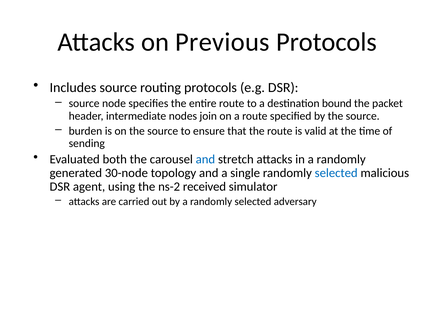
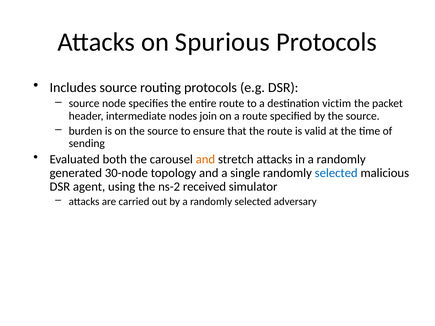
Previous: Previous -> Spurious
bound: bound -> victim
and at (205, 159) colour: blue -> orange
